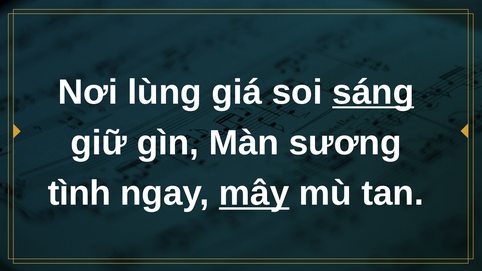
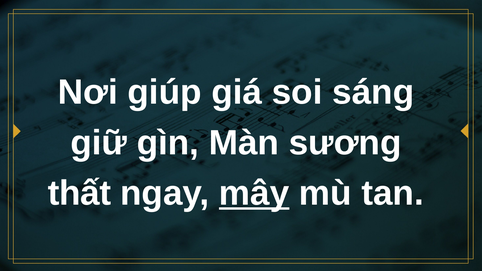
lùng: lùng -> giúp
sáng underline: present -> none
tình: tình -> thất
